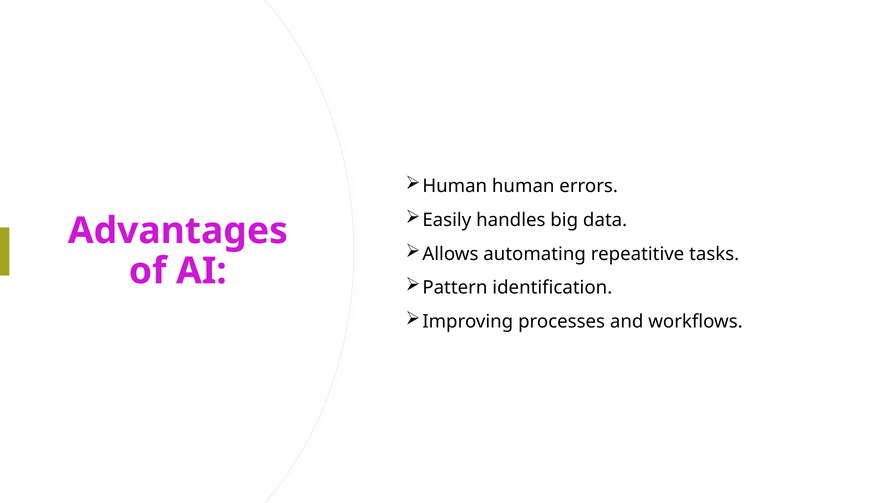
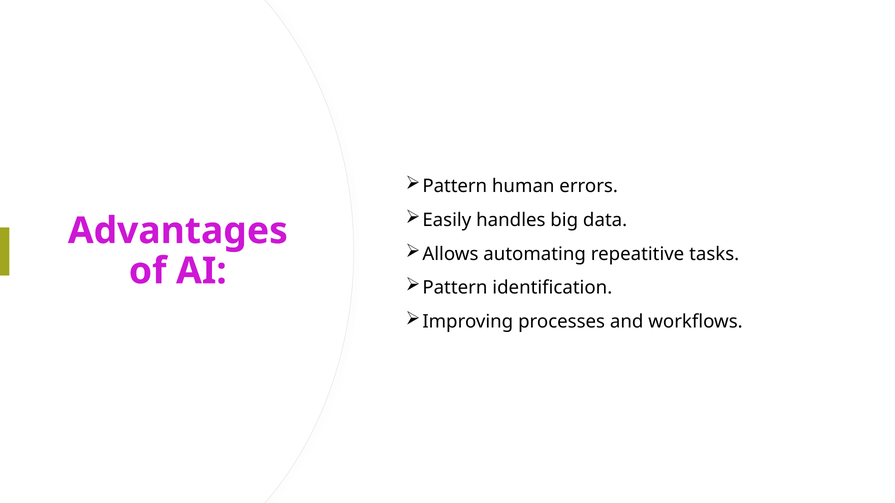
Human at (455, 186): Human -> Pattern
